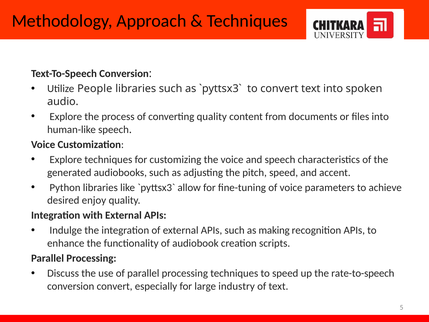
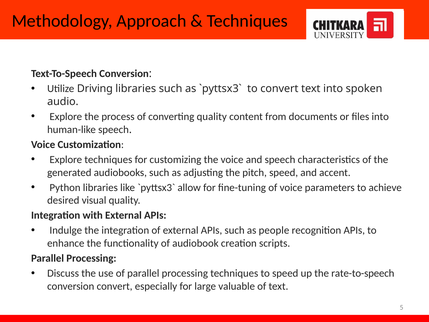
People: People -> Driving
enjoy: enjoy -> visual
making: making -> people
industry: industry -> valuable
